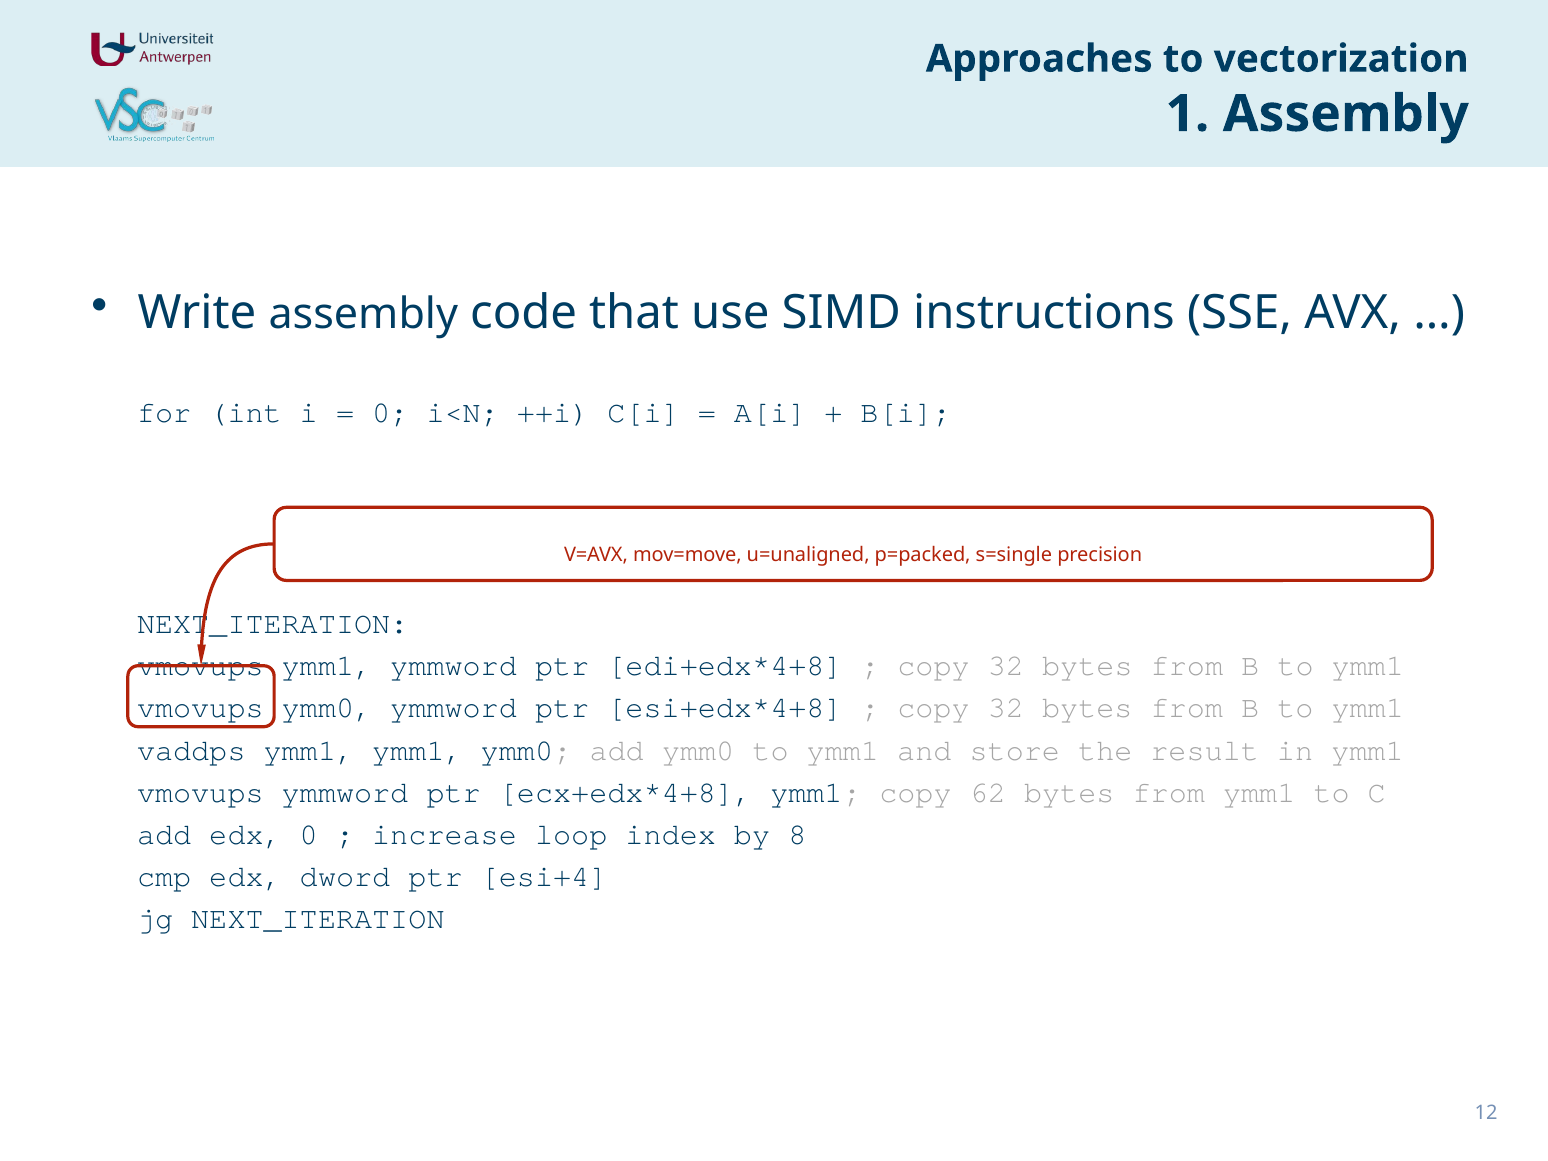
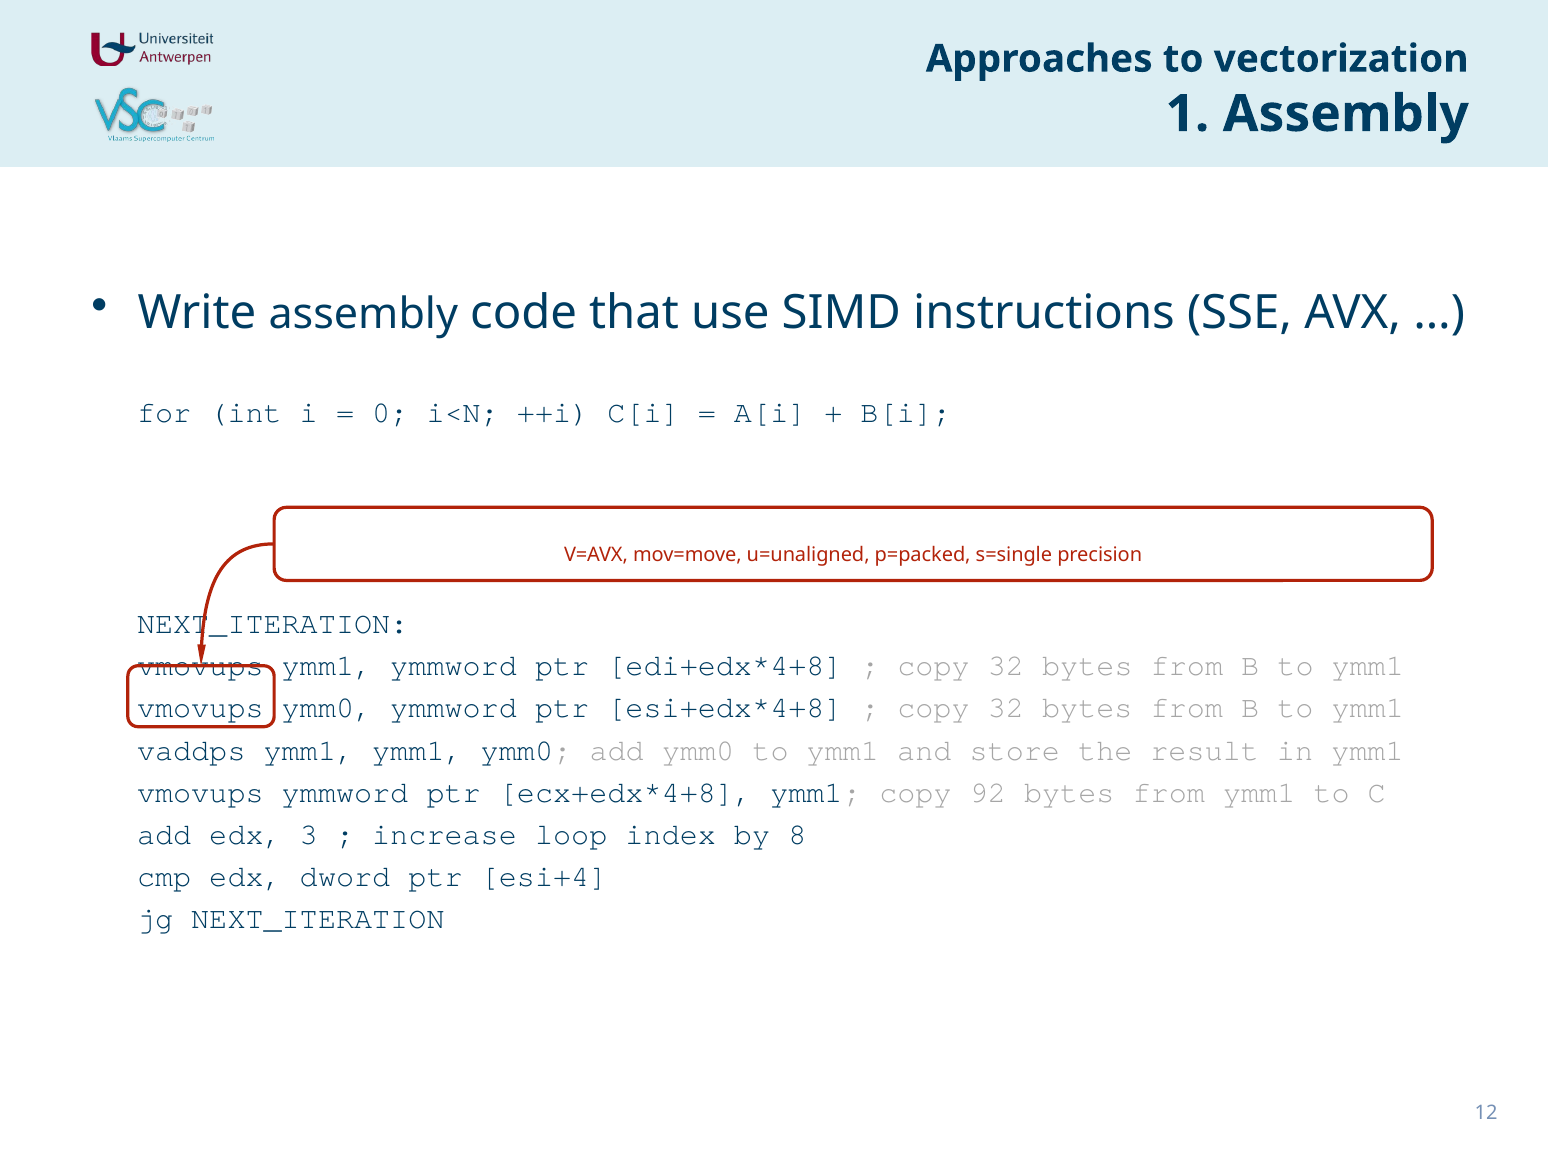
62: 62 -> 92
edx 0: 0 -> 3
